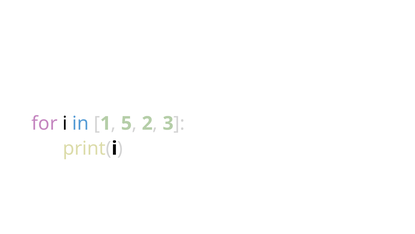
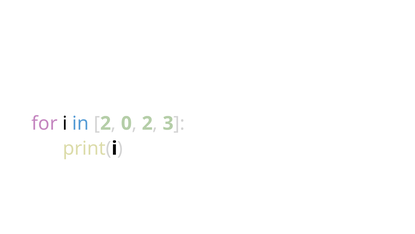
1 at (106, 123): 1 -> 2
5: 5 -> 0
